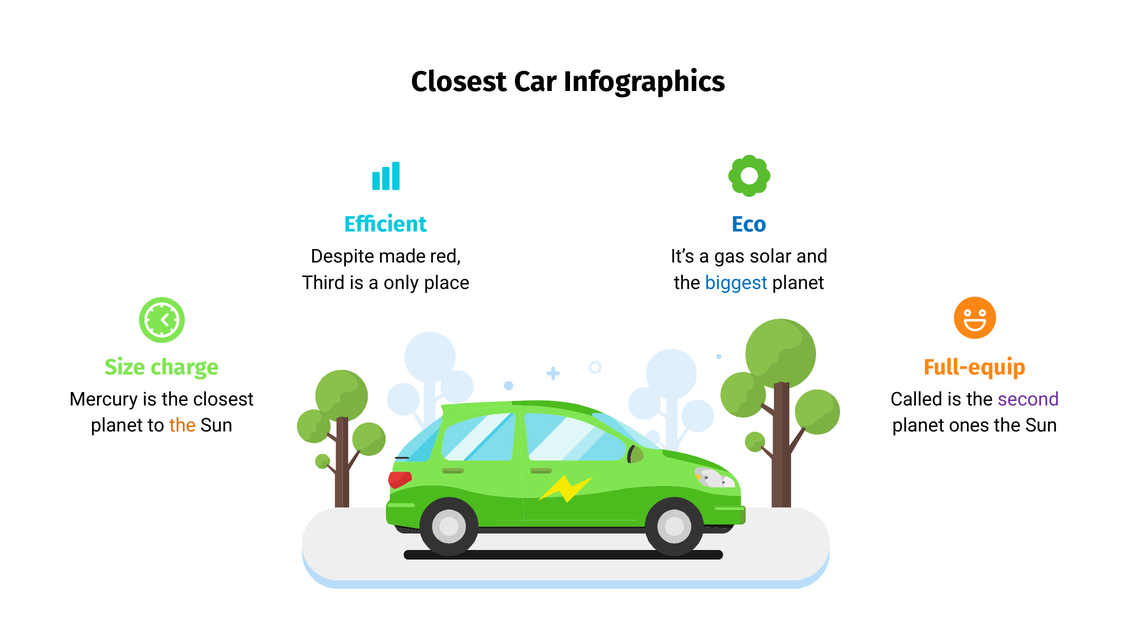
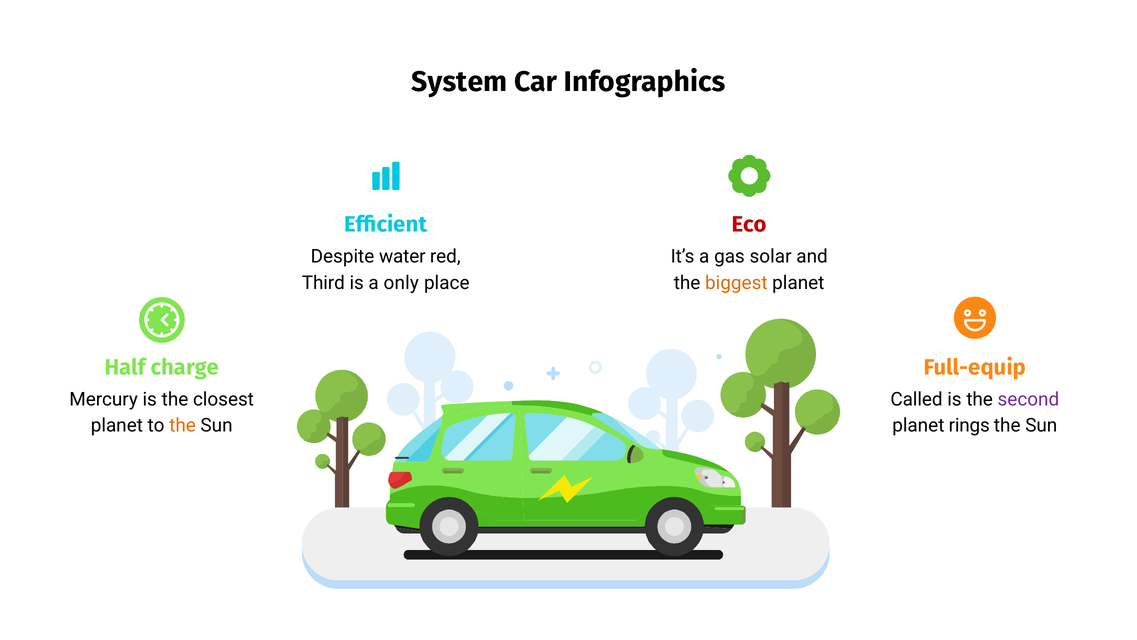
Closest at (459, 82): Closest -> System
Eco colour: blue -> red
made: made -> water
biggest colour: blue -> orange
Size: Size -> Half
ones: ones -> rings
